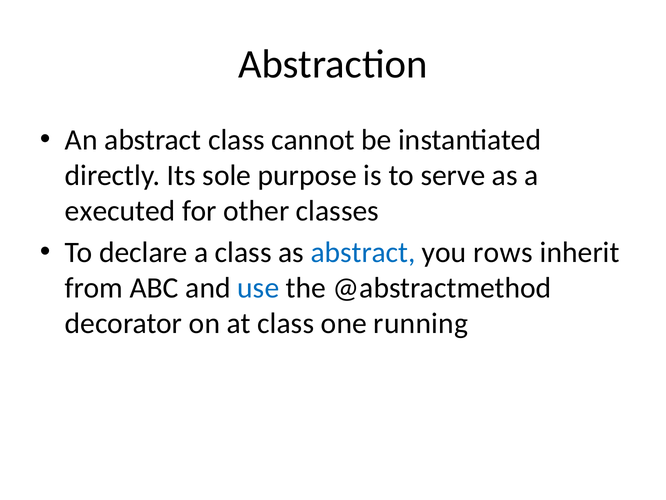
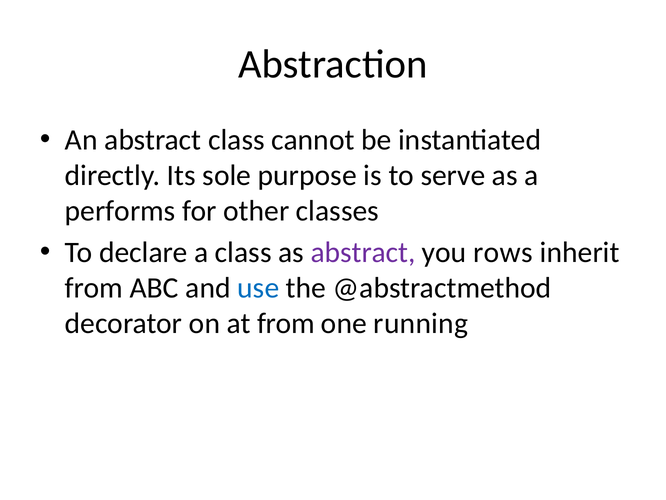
executed: executed -> performs
abstract at (363, 252) colour: blue -> purple
at class: class -> from
